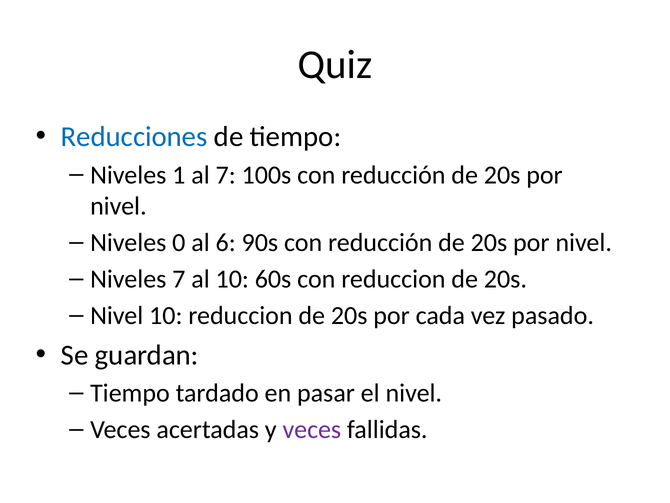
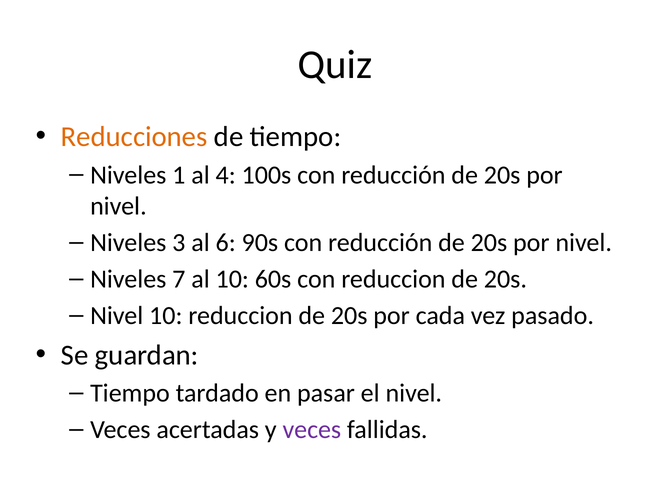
Reducciones colour: blue -> orange
al 7: 7 -> 4
0: 0 -> 3
